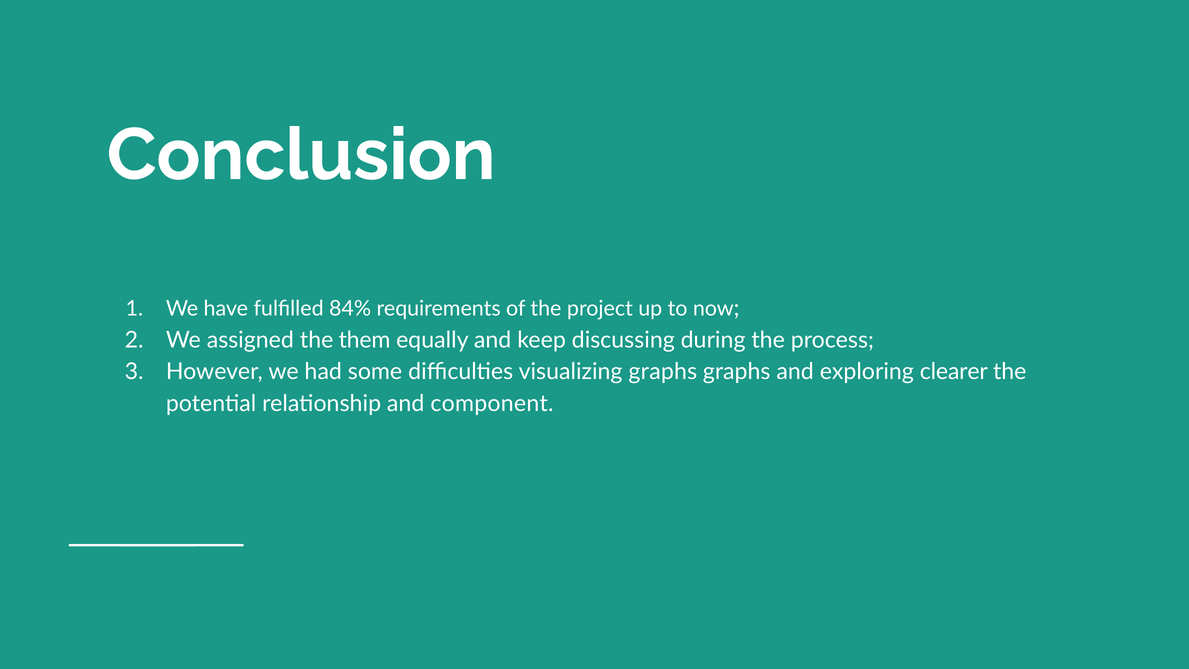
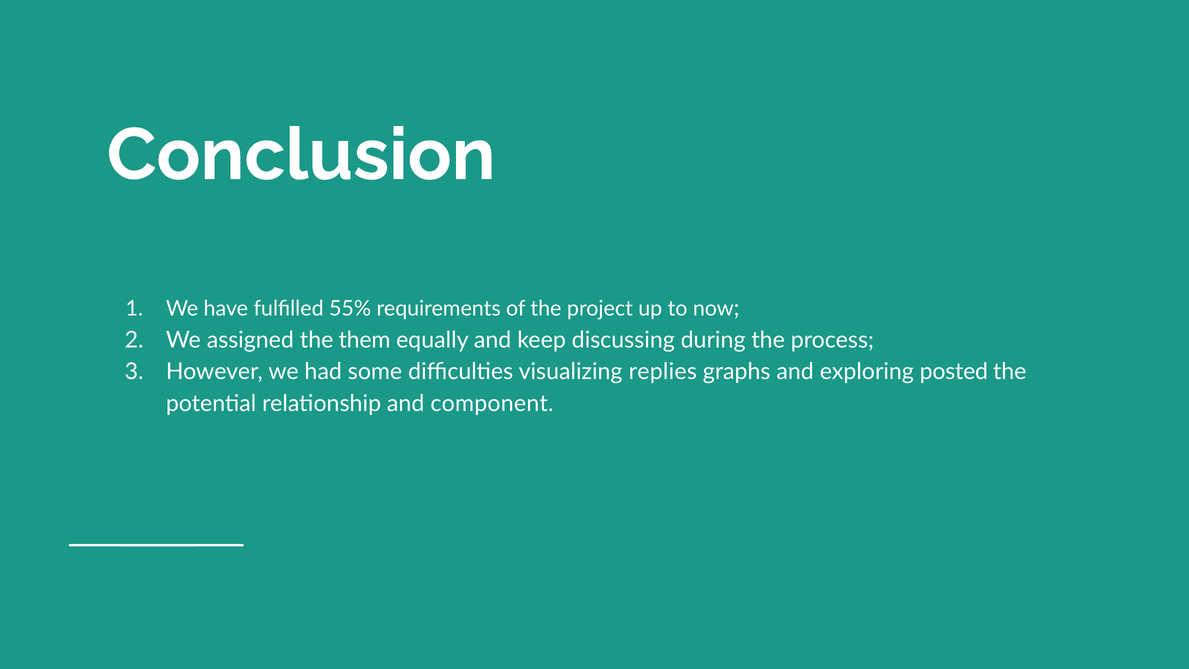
84%: 84% -> 55%
visualizing graphs: graphs -> replies
clearer: clearer -> posted
